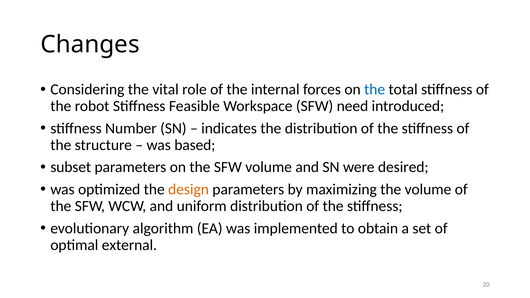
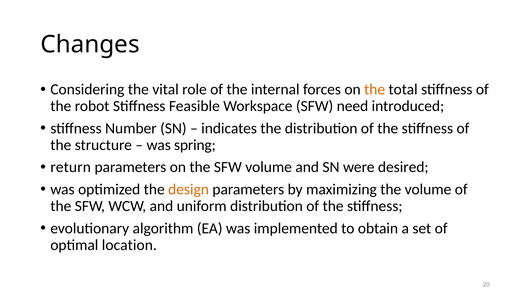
the at (375, 90) colour: blue -> orange
based: based -> spring
subset: subset -> return
external: external -> location
